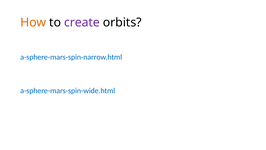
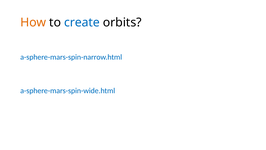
create colour: purple -> blue
